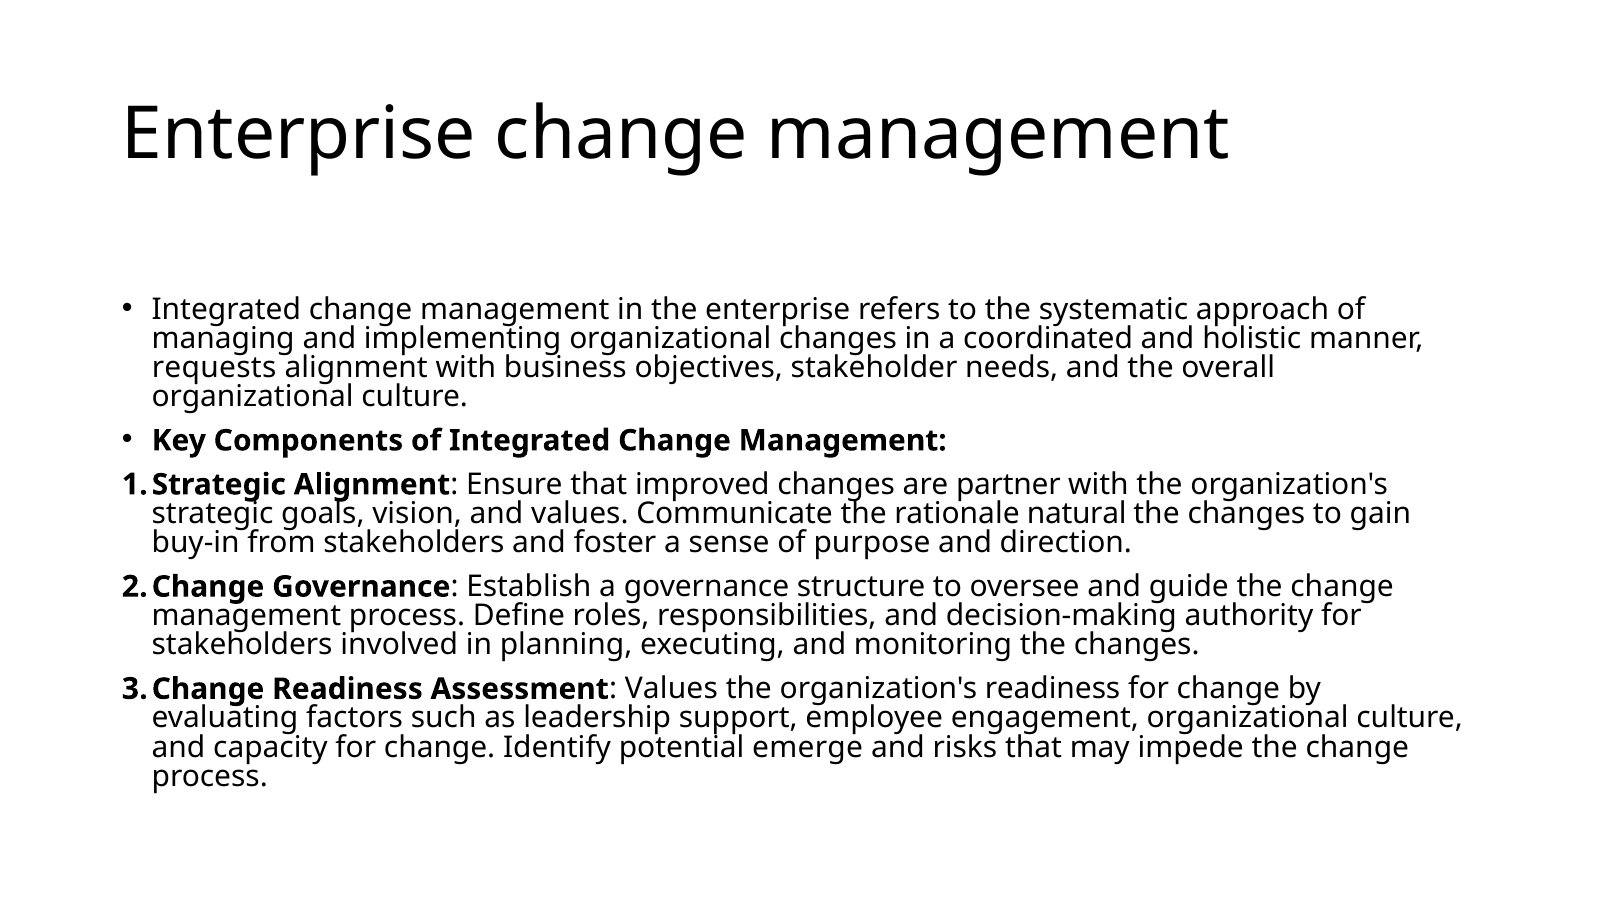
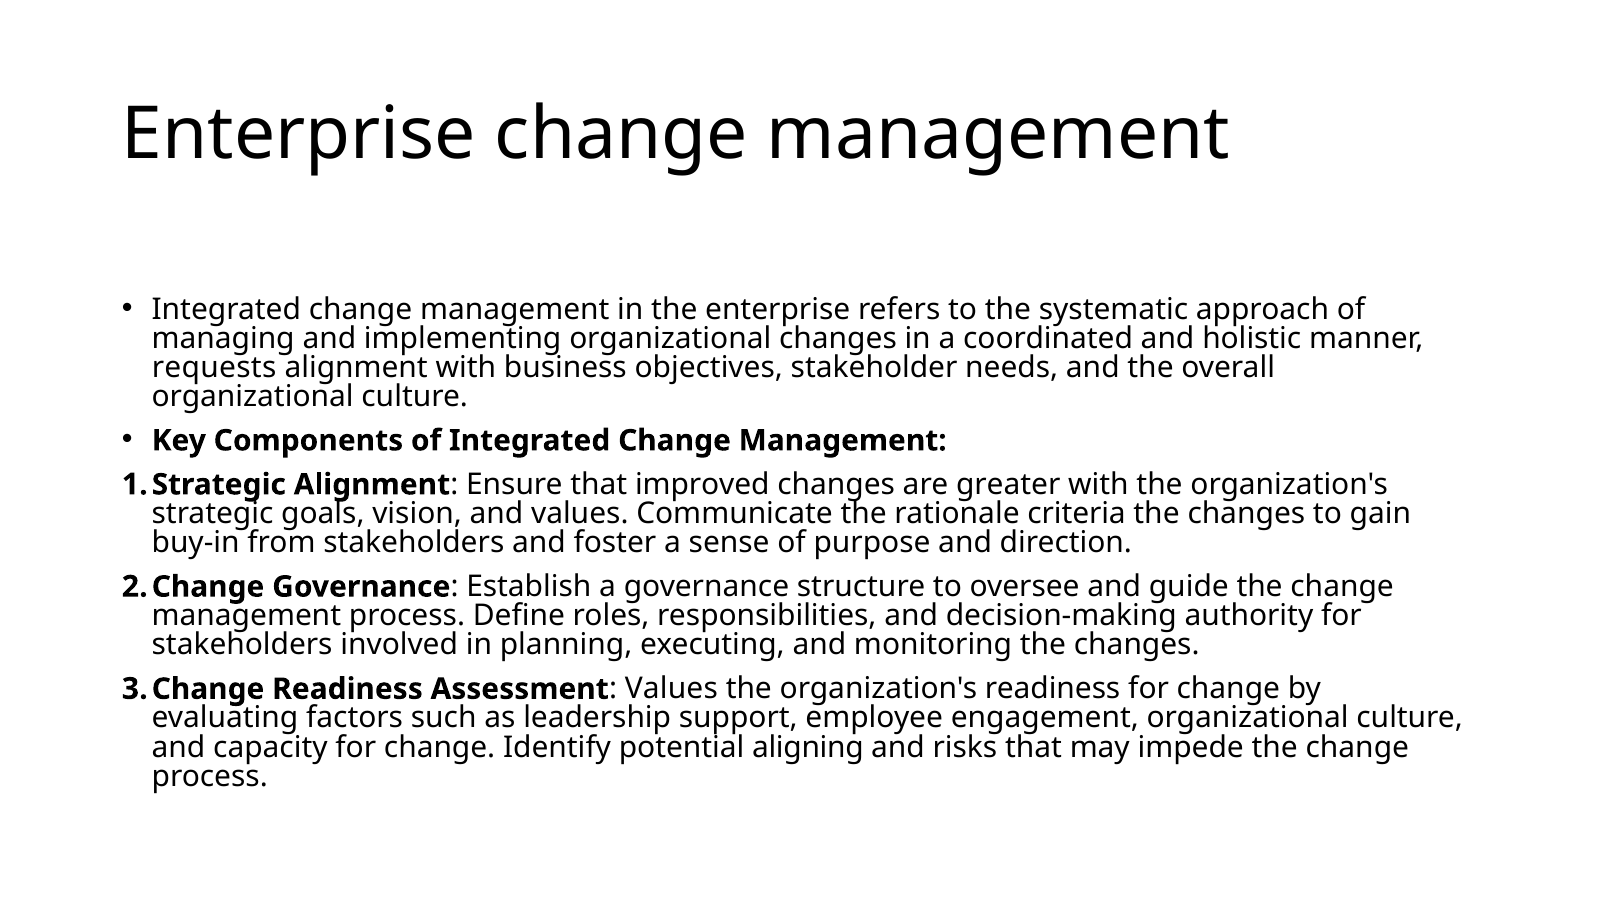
partner: partner -> greater
natural: natural -> criteria
emerge: emerge -> aligning
